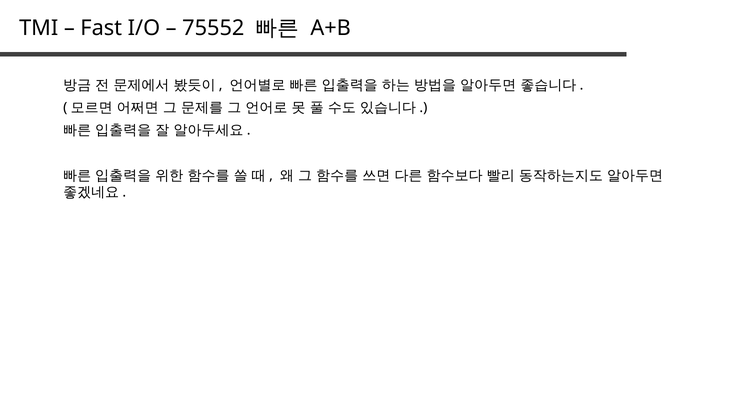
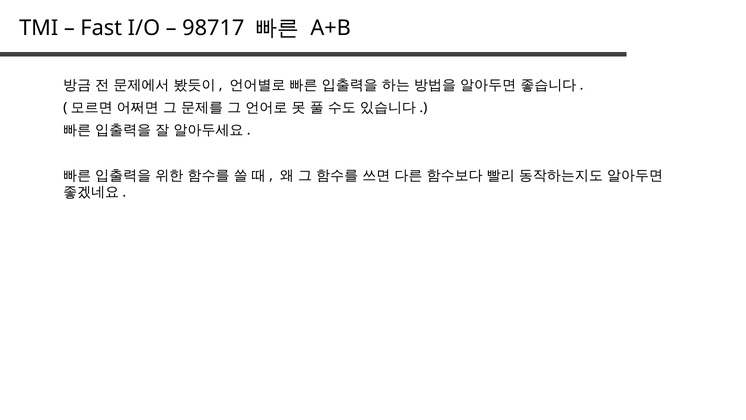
75552: 75552 -> 98717
